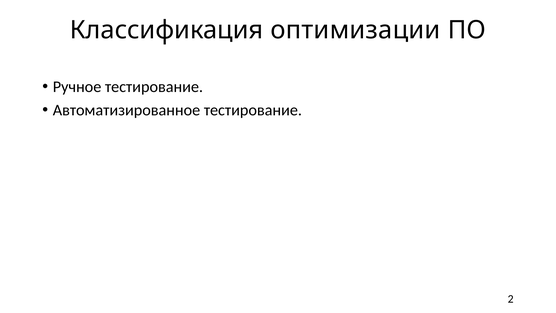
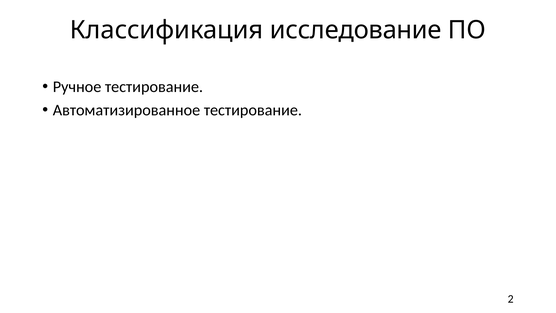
оптимизации: оптимизации -> исследование
